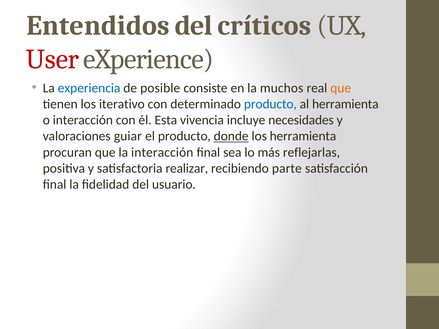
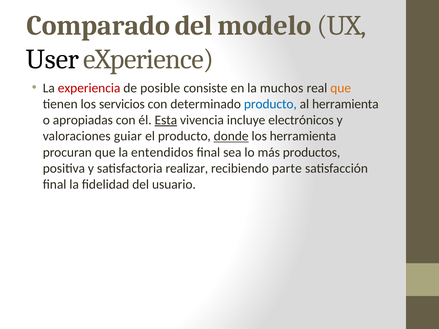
Entendidos: Entendidos -> Comparado
críticos: críticos -> modelo
User colour: red -> black
experiencia colour: blue -> red
iterativo: iterativo -> servicios
o interacción: interacción -> apropiadas
Esta underline: none -> present
necesidades: necesidades -> electrónicos
la interacción: interacción -> entendidos
reflejarlas: reflejarlas -> productos
